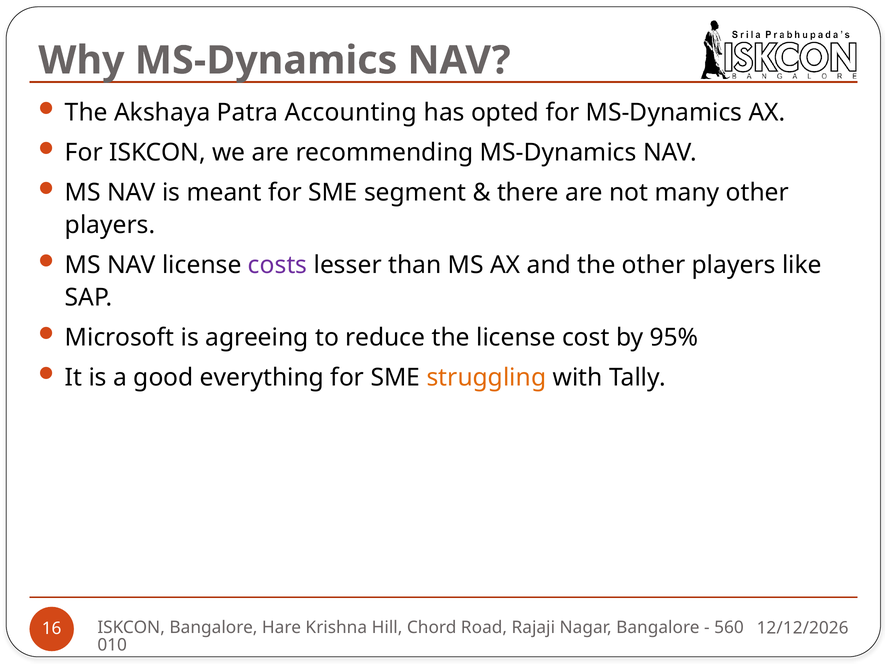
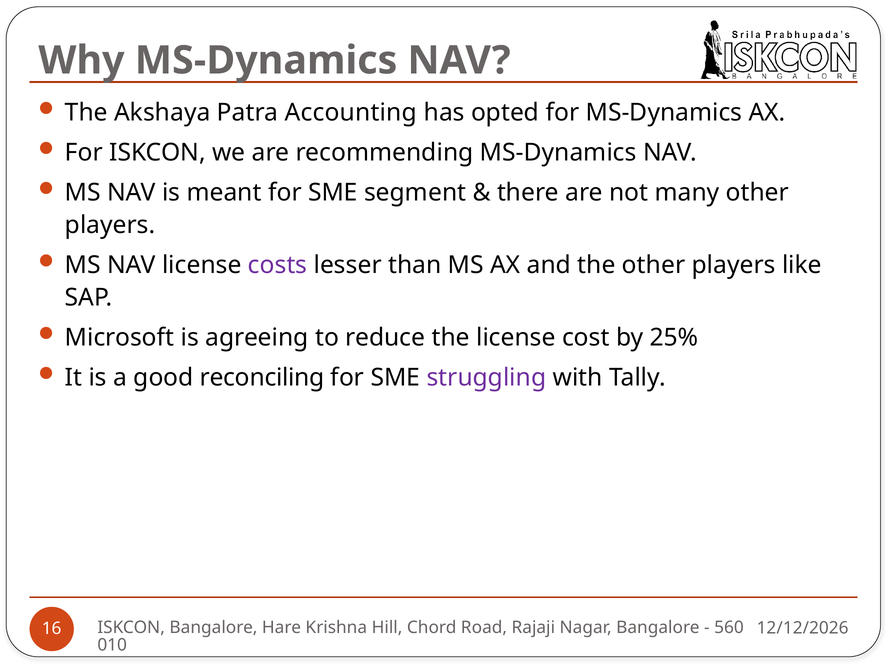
95%: 95% -> 25%
everything: everything -> reconciling
struggling colour: orange -> purple
